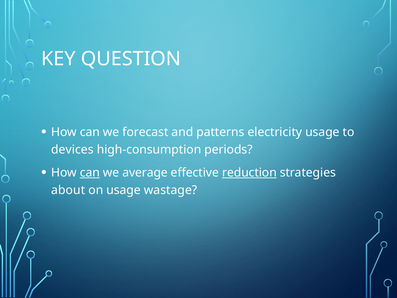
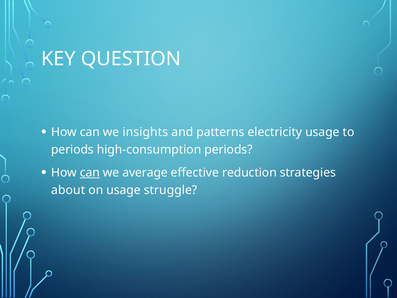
forecast: forecast -> insights
devices at (72, 150): devices -> periods
reduction underline: present -> none
wastage: wastage -> struggle
